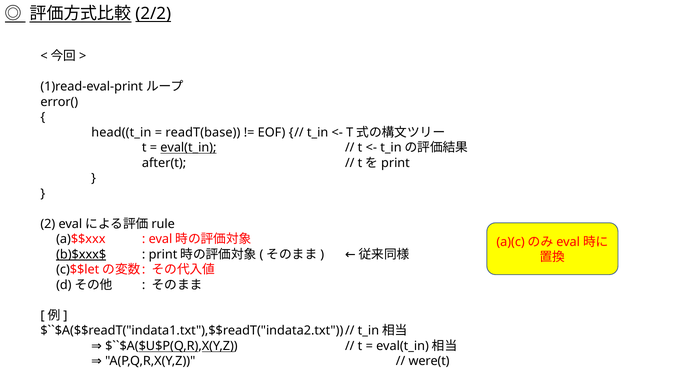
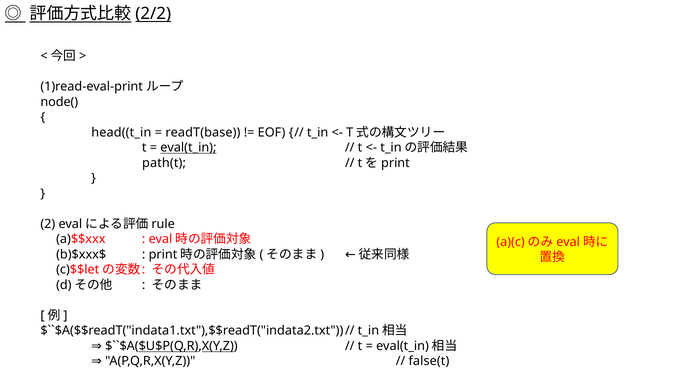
error(: error( -> node(
after(t: after(t -> path(t
b)$xxx$ underline: present -> none
were(t: were(t -> false(t
